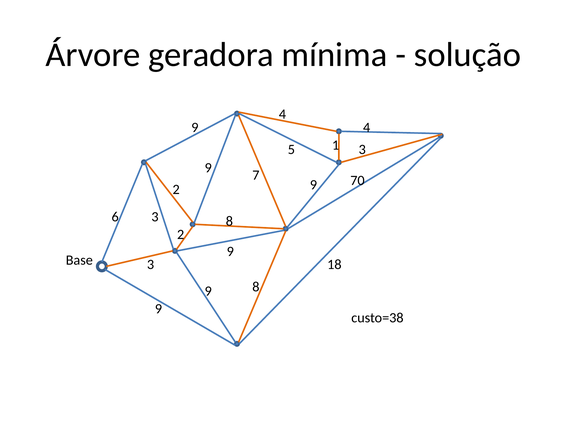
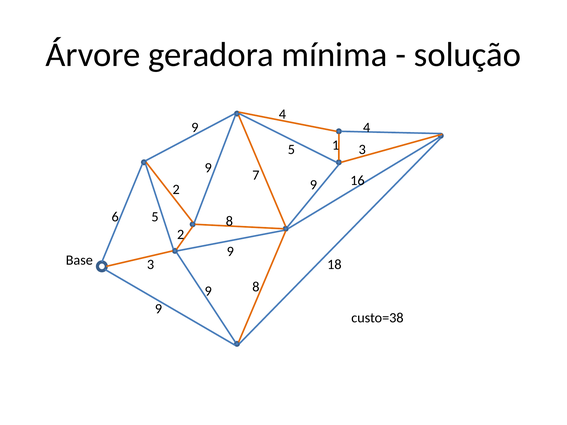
70: 70 -> 16
6 3: 3 -> 5
